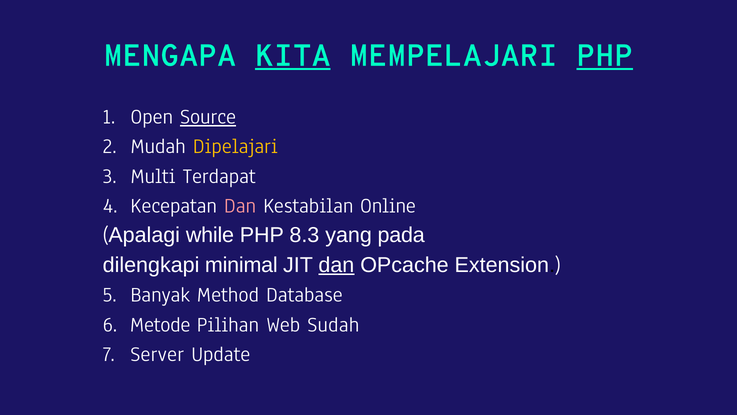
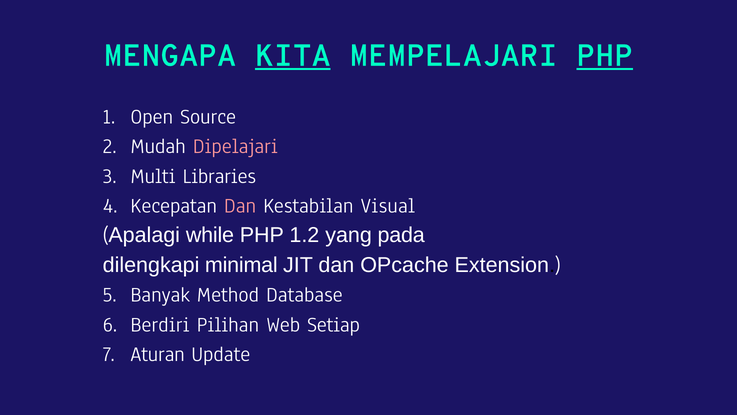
Source underline: present -> none
Dipelajari colour: yellow -> pink
Terdapat: Terdapat -> Libraries
Online: Online -> Visual
8.3: 8.3 -> 1.2
dan at (336, 265) underline: present -> none
Metode: Metode -> Berdiri
Sudah: Sudah -> Setiap
Server: Server -> Aturan
